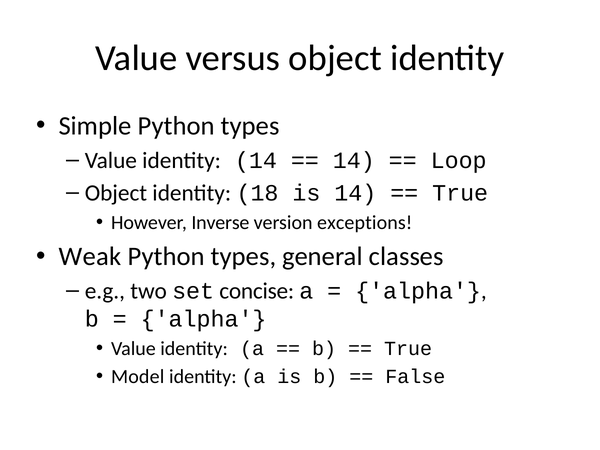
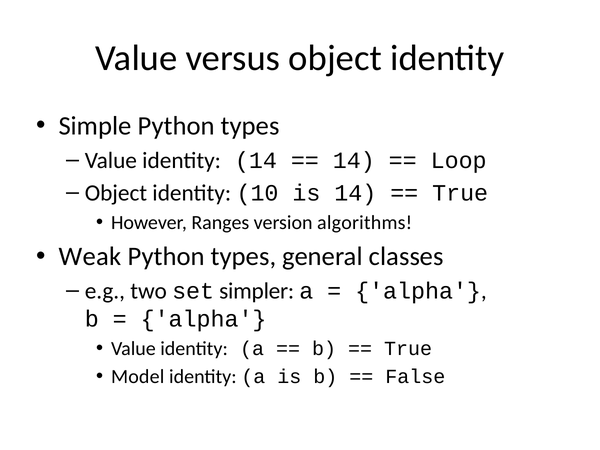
18: 18 -> 10
Inverse: Inverse -> Ranges
exceptions: exceptions -> algorithms
concise: concise -> simpler
